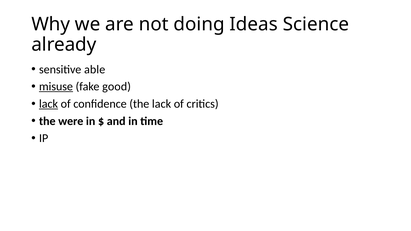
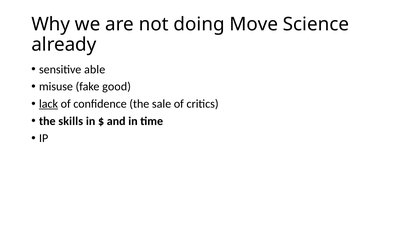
Ideas: Ideas -> Move
misuse underline: present -> none
the lack: lack -> sale
were: were -> skills
